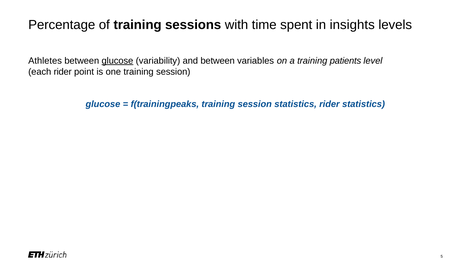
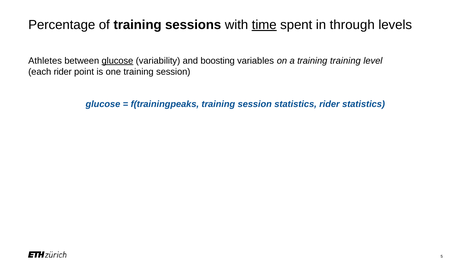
time underline: none -> present
insights: insights -> through
and between: between -> boosting
training patients: patients -> training
